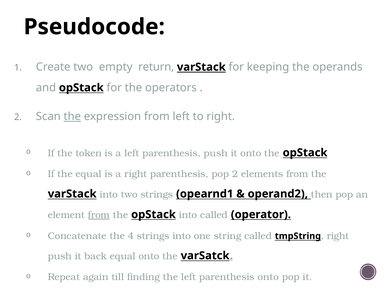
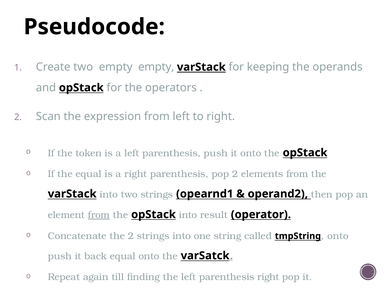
empty return: return -> empty
the at (72, 117) underline: present -> none
into called: called -> result
the 4: 4 -> 2
right at (338, 236): right -> onto
parenthesis onto: onto -> right
